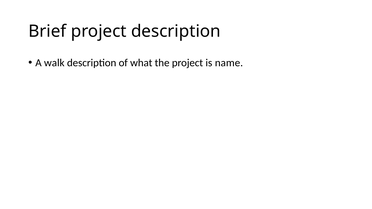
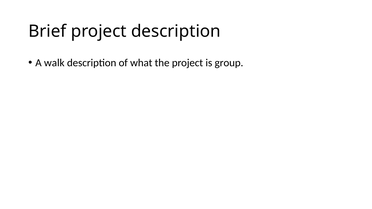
name: name -> group
